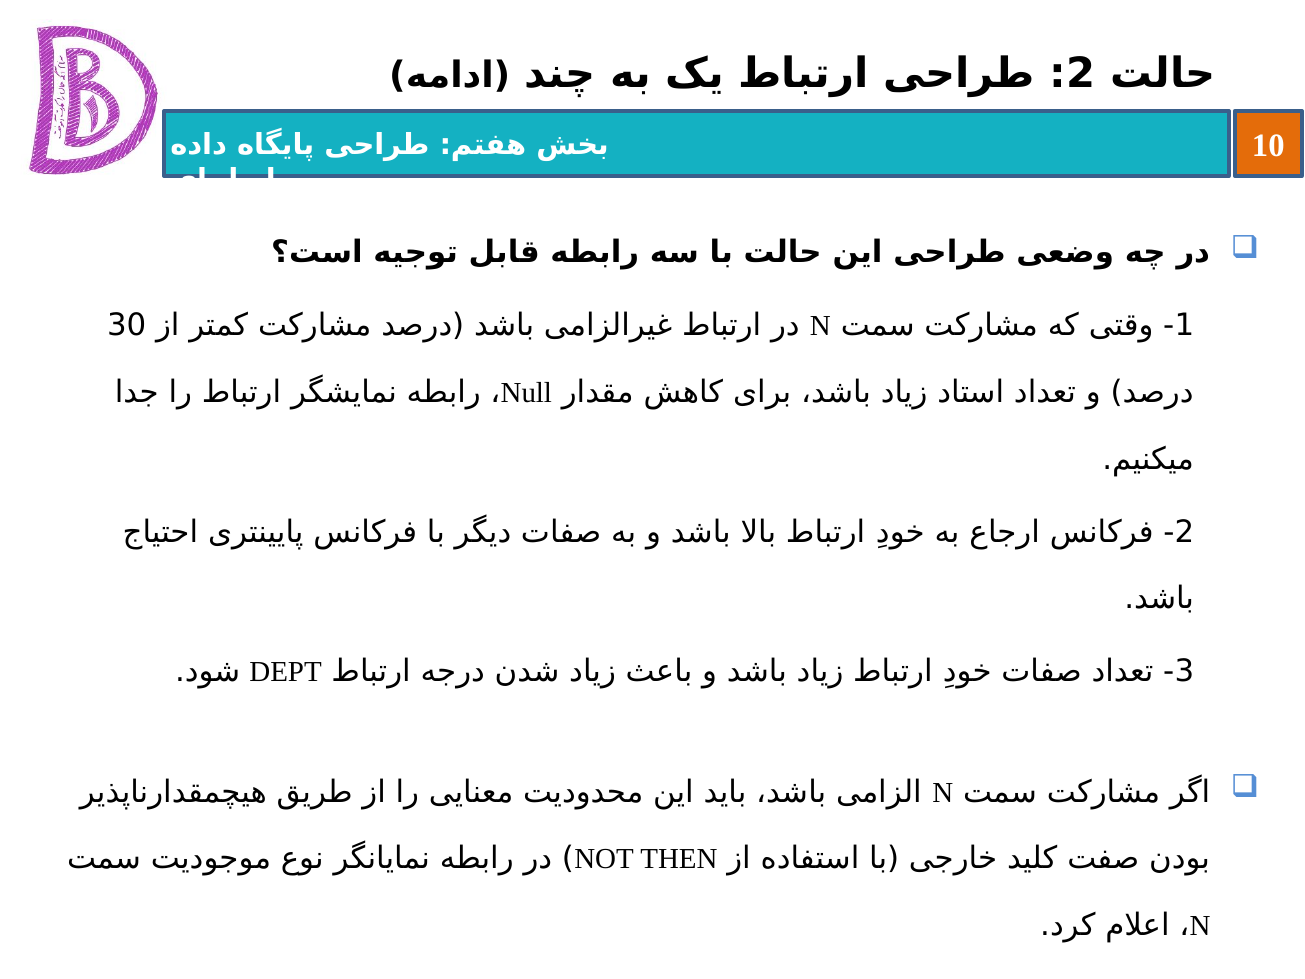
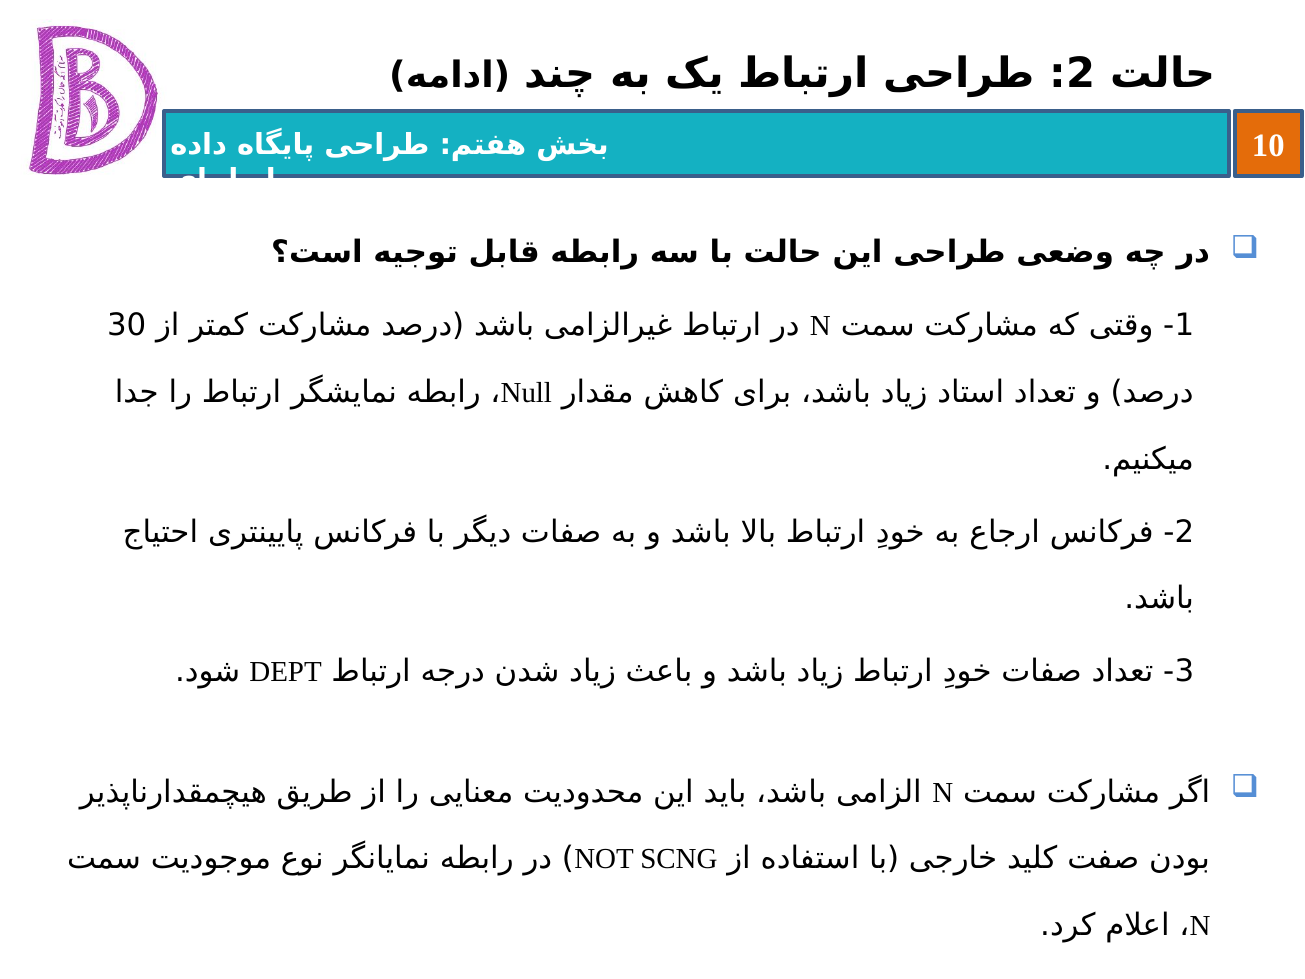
THEN: THEN -> SCNG
